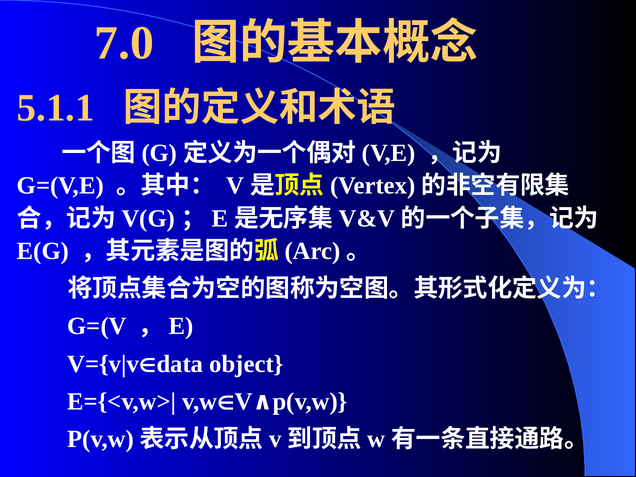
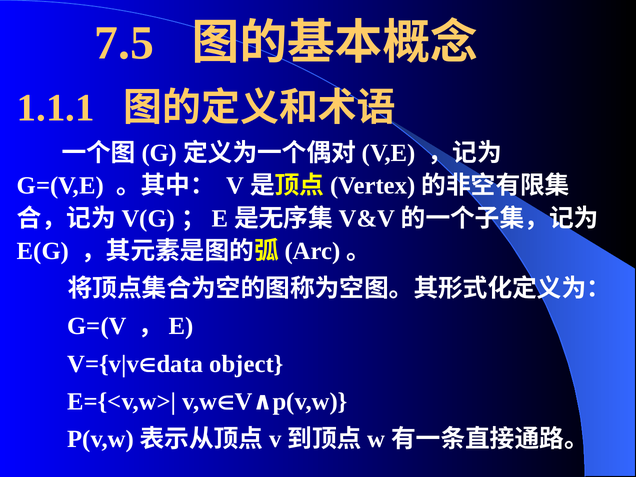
7.0: 7.0 -> 7.5
5.1.1: 5.1.1 -> 1.1.1
